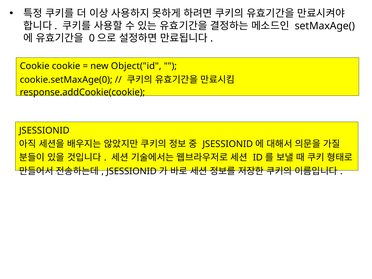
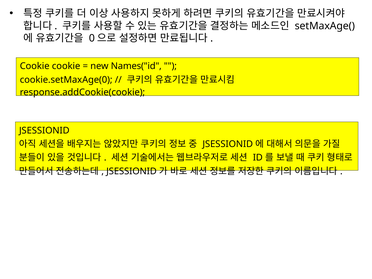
Object("id: Object("id -> Names("id
